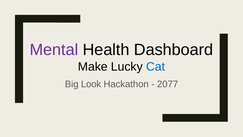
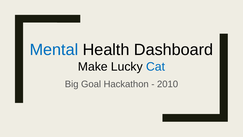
Mental colour: purple -> blue
Look: Look -> Goal
2077: 2077 -> 2010
